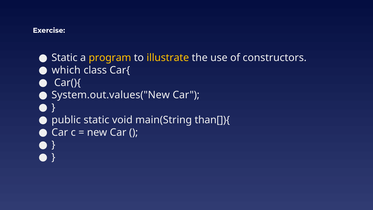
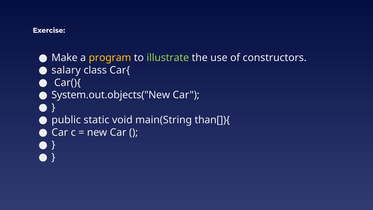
Static at (65, 58): Static -> Make
illustrate colour: yellow -> light green
which: which -> salary
System.out.values("New: System.out.values("New -> System.out.objects("New
